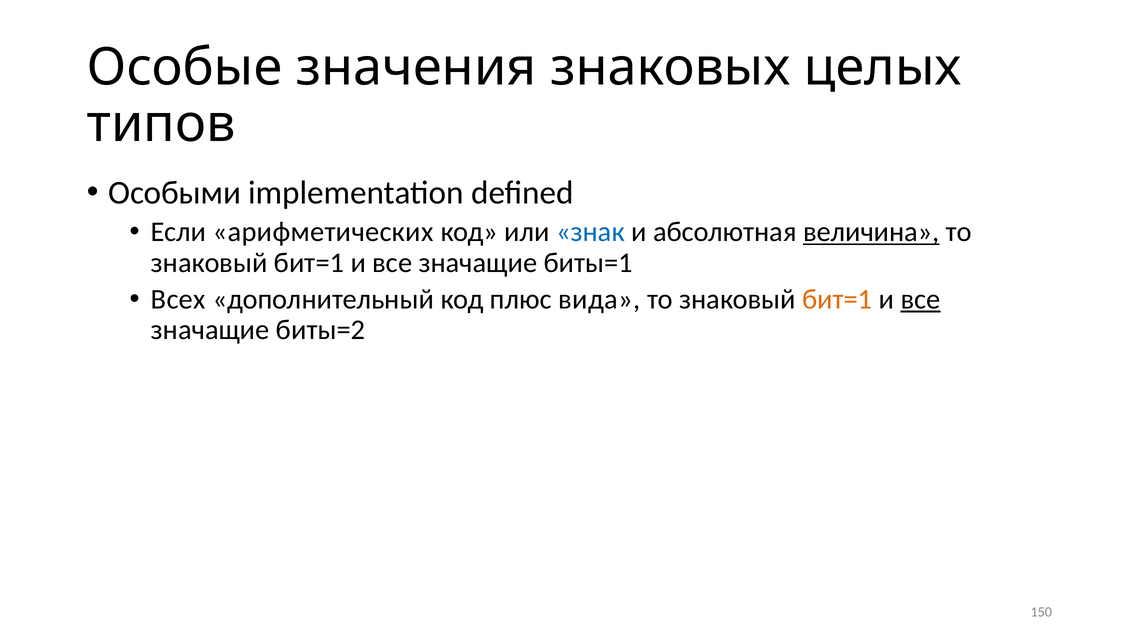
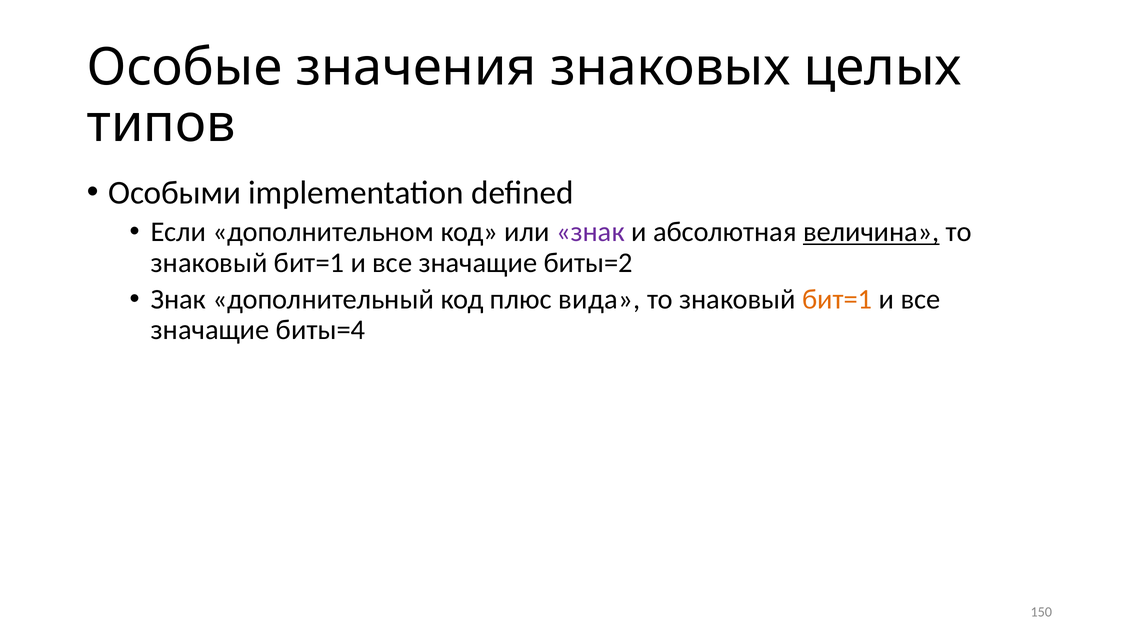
арифметических: арифметических -> дополнительном
знак at (590, 232) colour: blue -> purple
биты=1: биты=1 -> биты=2
Всех at (178, 299): Всех -> Знак
все at (921, 299) underline: present -> none
биты=2: биты=2 -> биты=4
